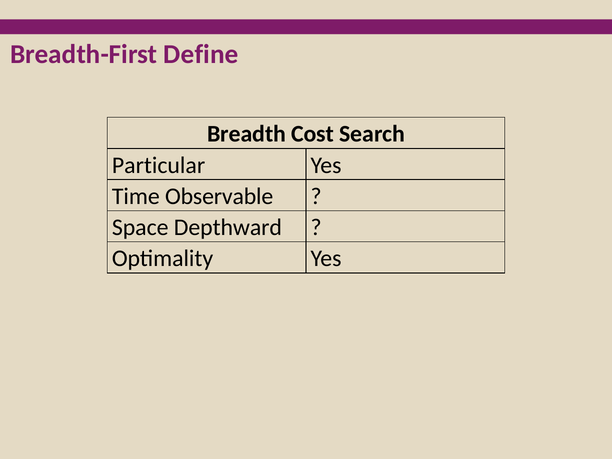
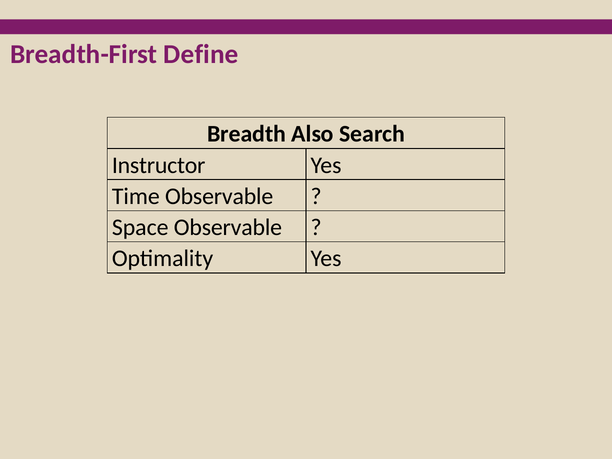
Cost: Cost -> Also
Particular: Particular -> Instructor
Space Depthward: Depthward -> Observable
